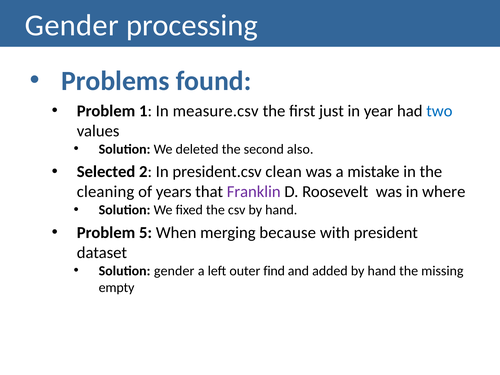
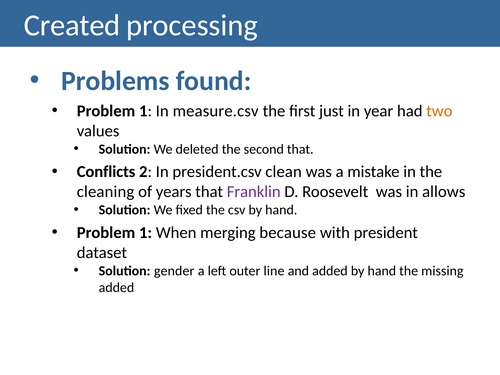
Gender at (72, 26): Gender -> Created
two colour: blue -> orange
second also: also -> that
Selected: Selected -> Conflicts
where: where -> allows
5 at (146, 233): 5 -> 1
find: find -> line
empty at (117, 287): empty -> added
